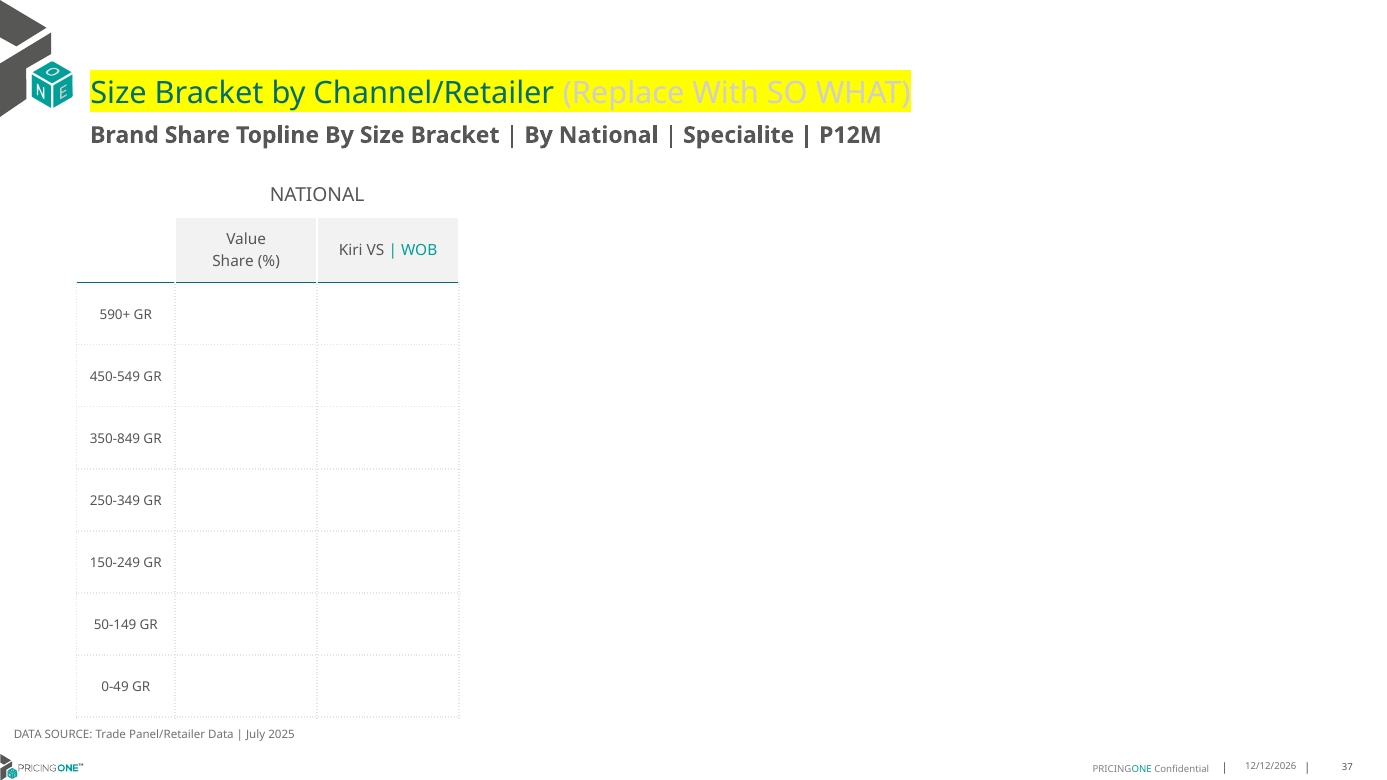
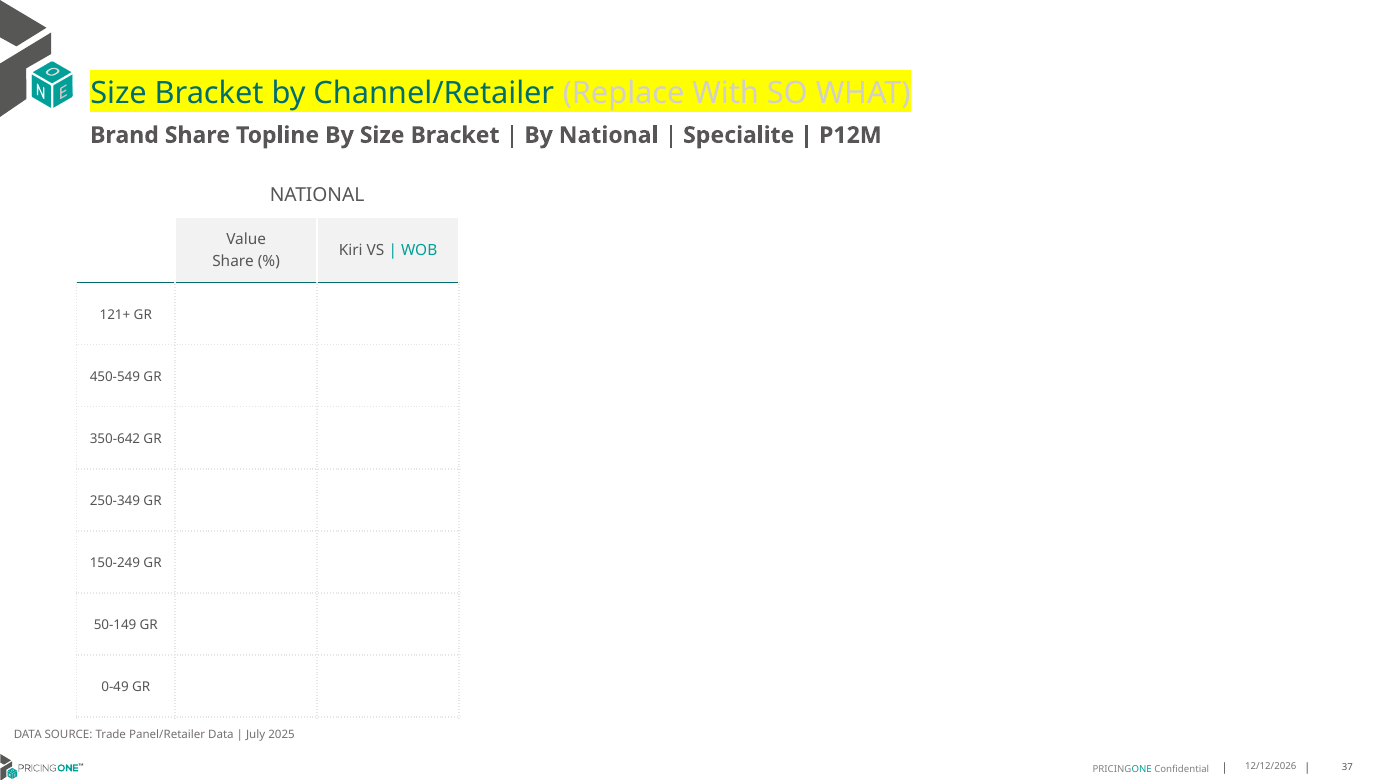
590+: 590+ -> 121+
350-849: 350-849 -> 350-642
